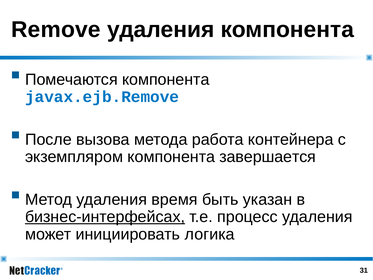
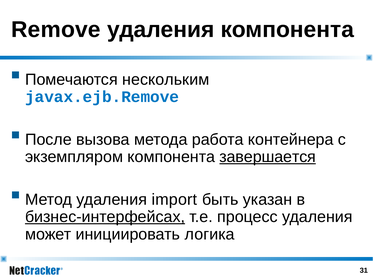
Помечаются компонента: компонента -> нескольким
завершается underline: none -> present
время: время -> import
